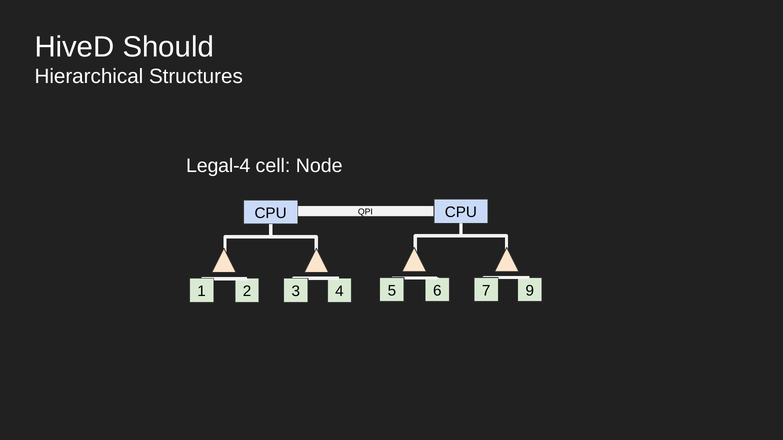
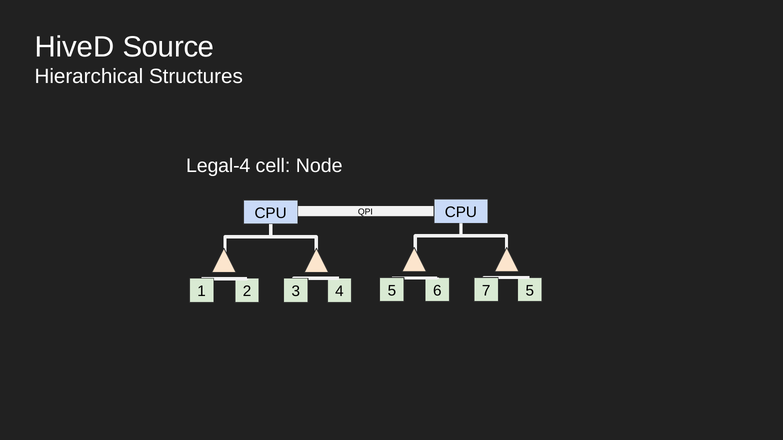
Should: Should -> Source
6 9: 9 -> 5
